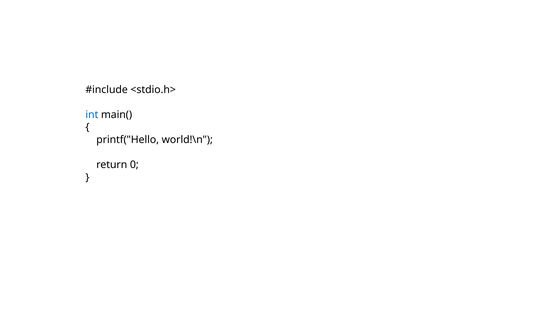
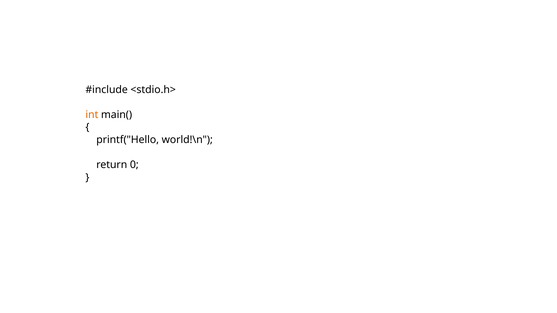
int colour: blue -> orange
